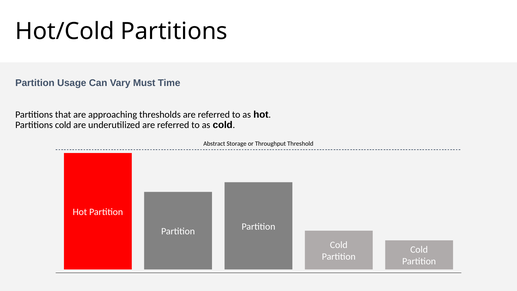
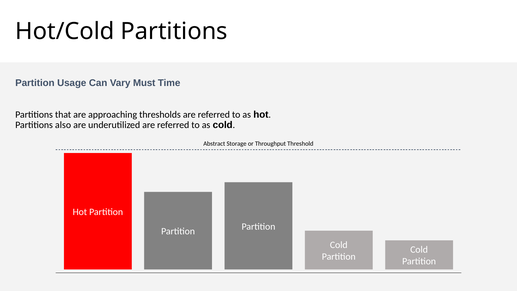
Partitions cold: cold -> also
